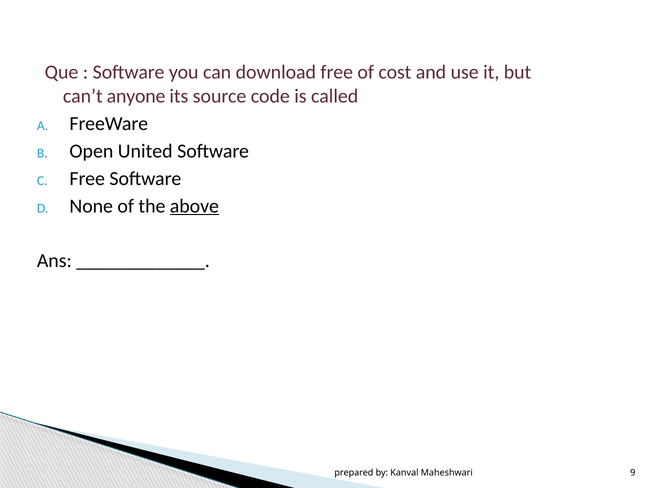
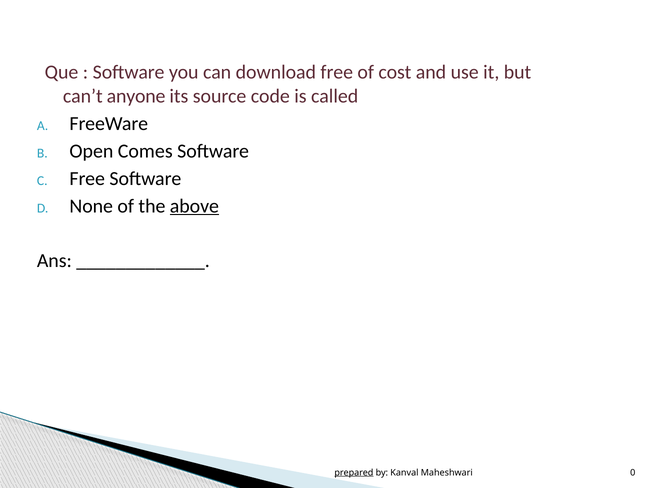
United: United -> Comes
prepared underline: none -> present
9: 9 -> 0
